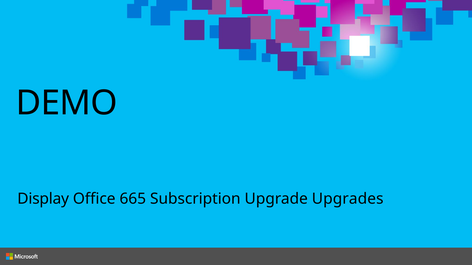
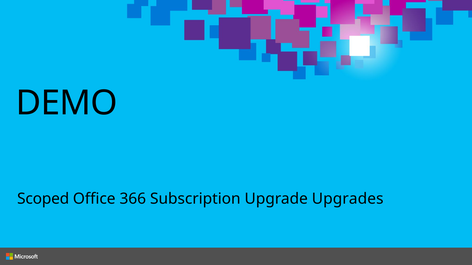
Display: Display -> Scoped
665: 665 -> 366
